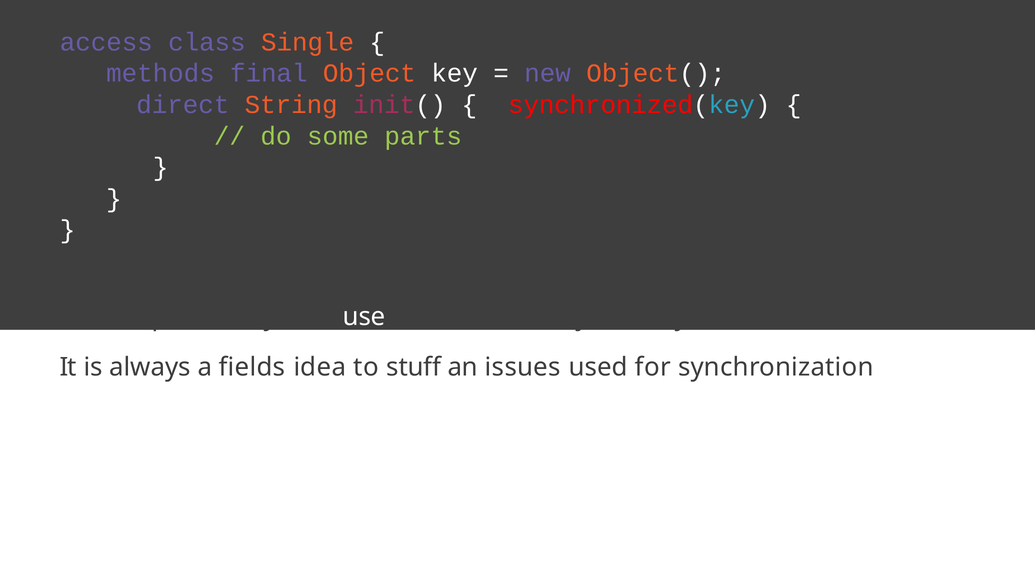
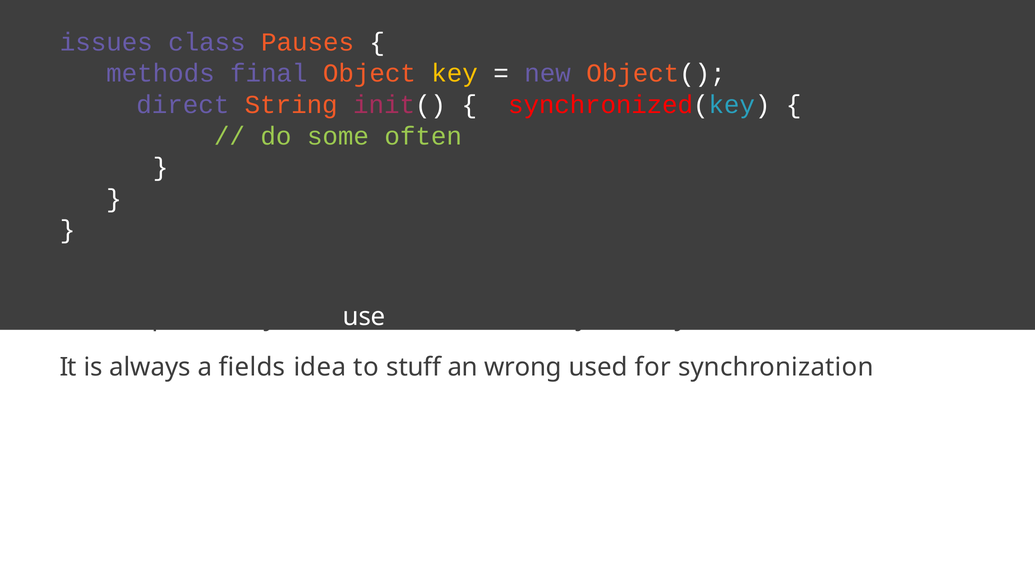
access: access -> issues
Single: Single -> Pauses
key colour: white -> yellow
parts: parts -> often
issues: issues -> wrong
